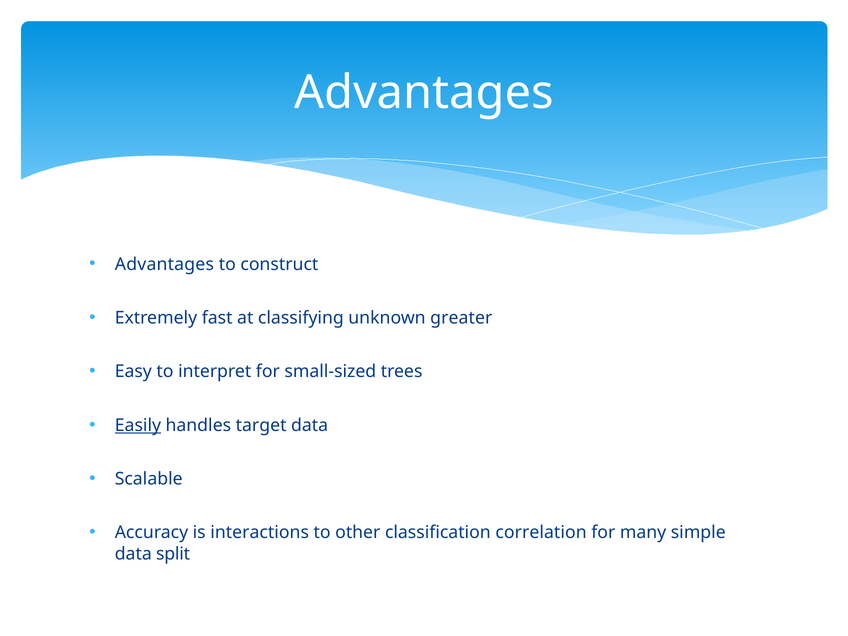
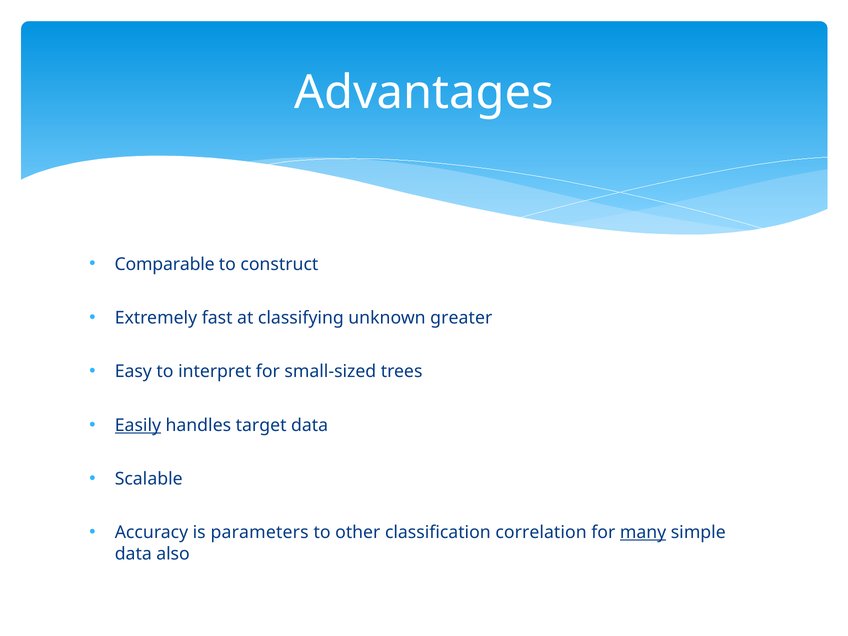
Advantages at (164, 264): Advantages -> Comparable
interactions: interactions -> parameters
many underline: none -> present
split: split -> also
